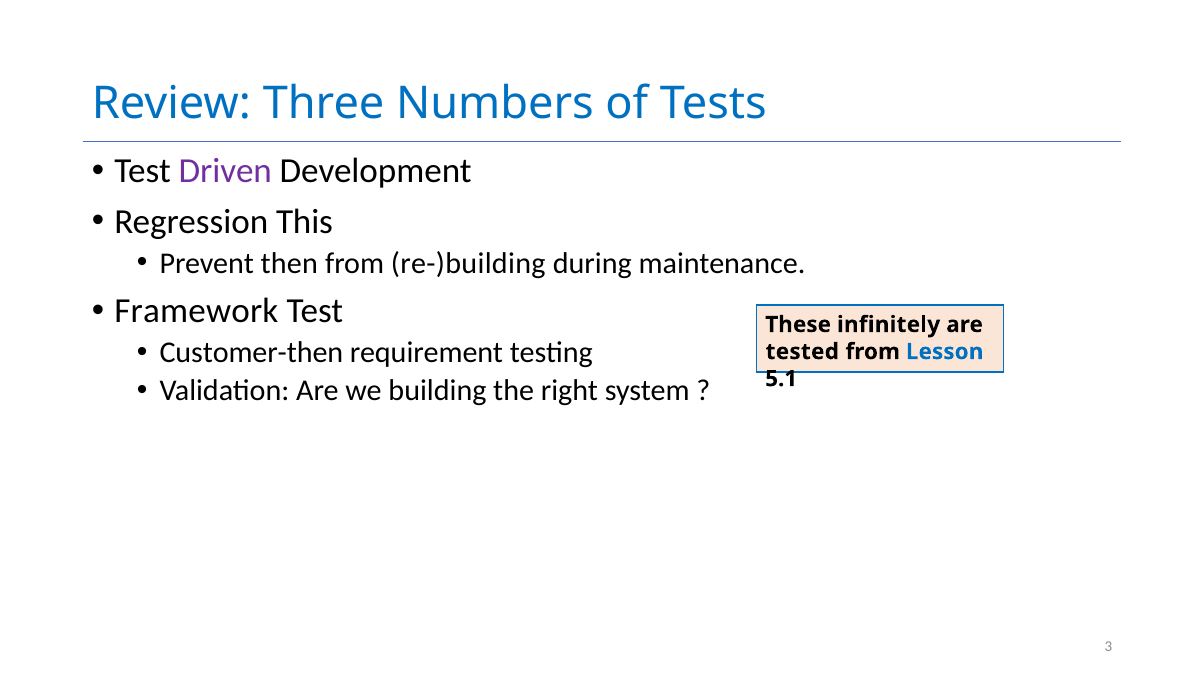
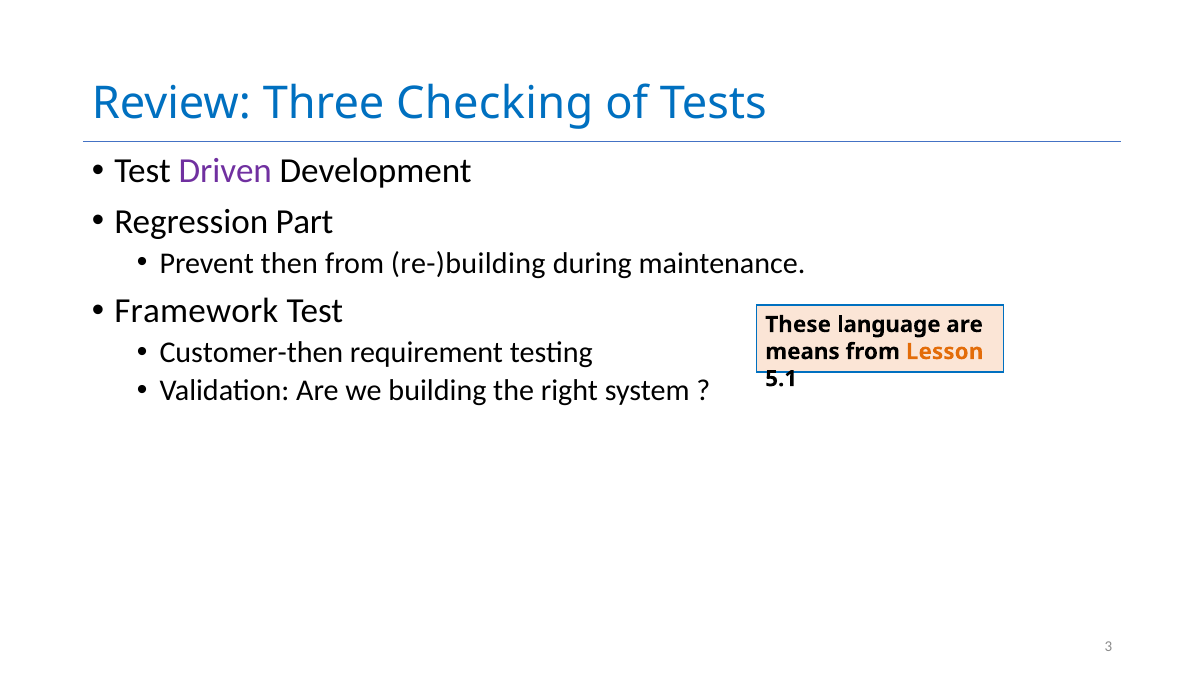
Numbers: Numbers -> Checking
This: This -> Part
infinitely: infinitely -> language
tested: tested -> means
Lesson colour: blue -> orange
